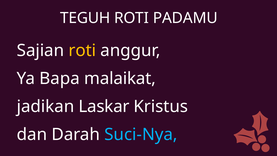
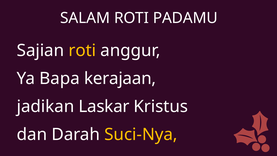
TEGUH: TEGUH -> SALAM
malaikat: malaikat -> kerajaan
Suci-Nya colour: light blue -> yellow
